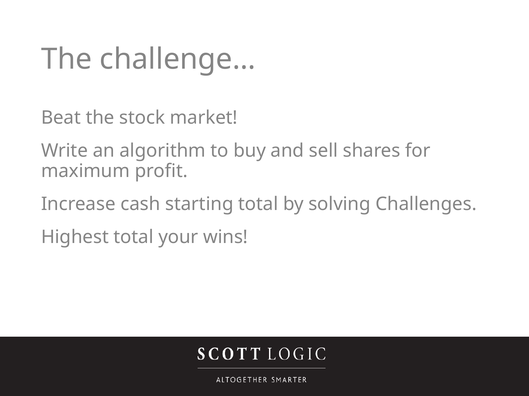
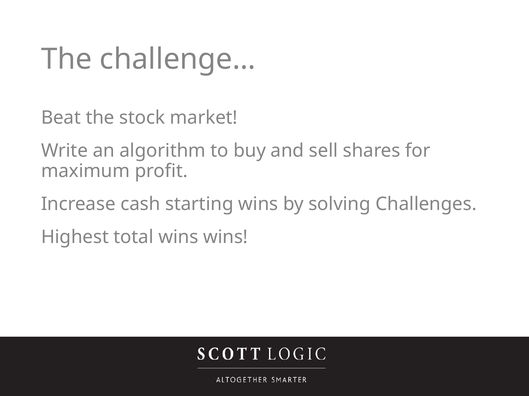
starting total: total -> wins
total your: your -> wins
